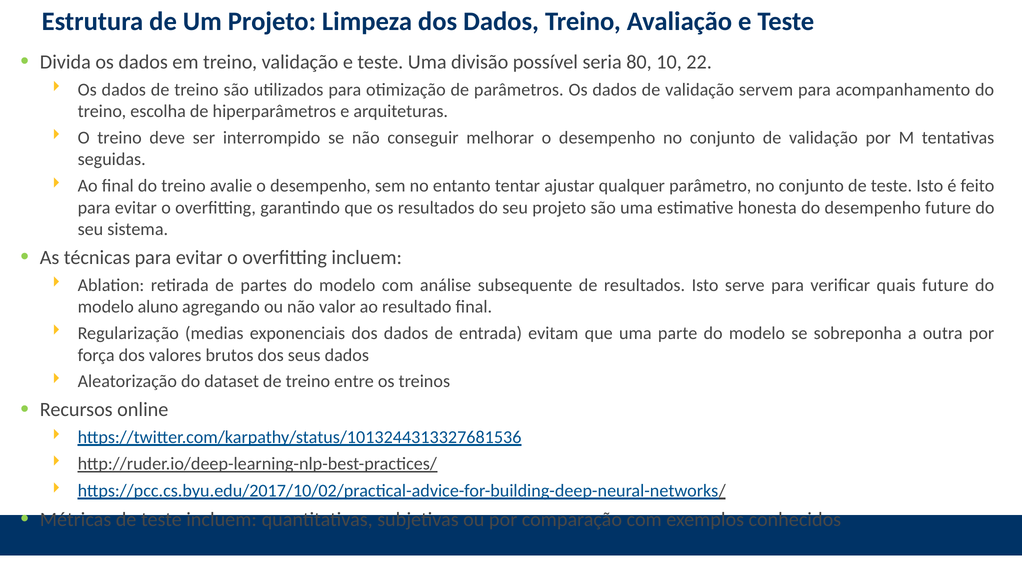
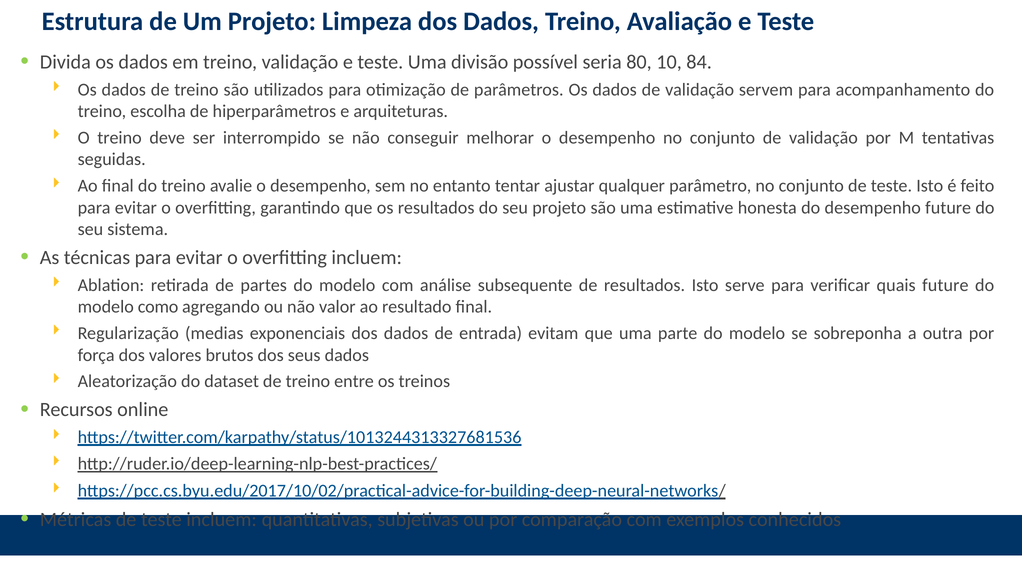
22: 22 -> 84
aluno: aluno -> como
